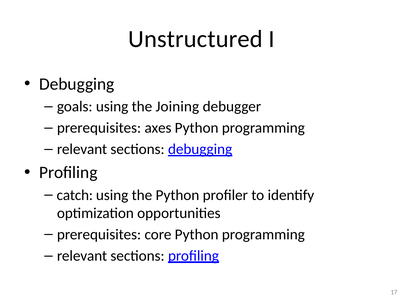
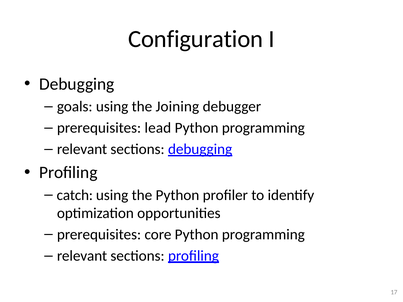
Unstructured: Unstructured -> Configuration
axes: axes -> lead
